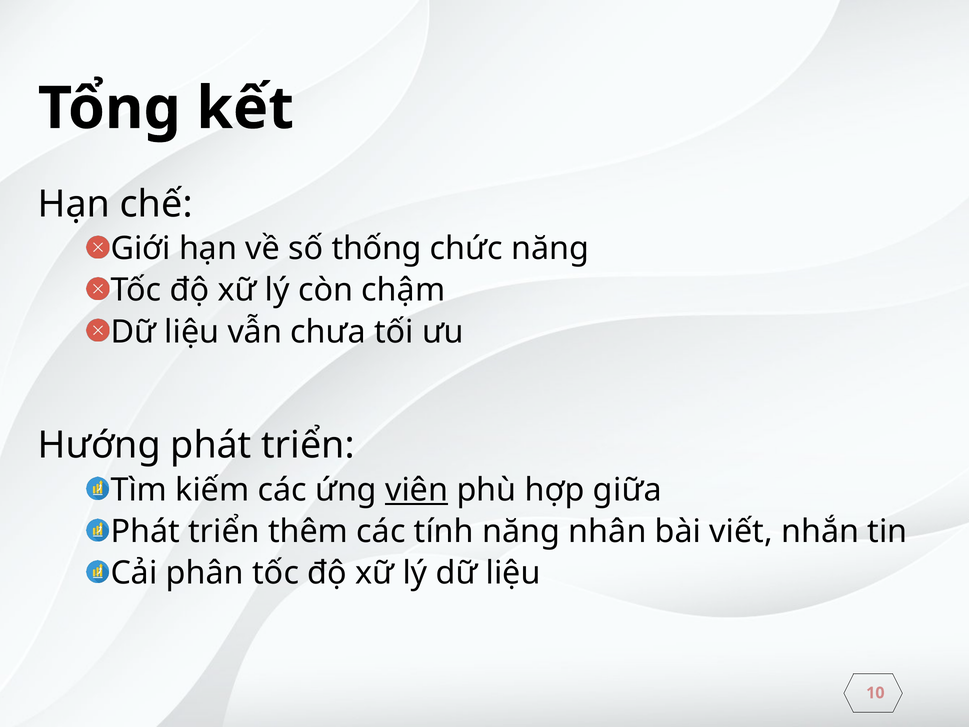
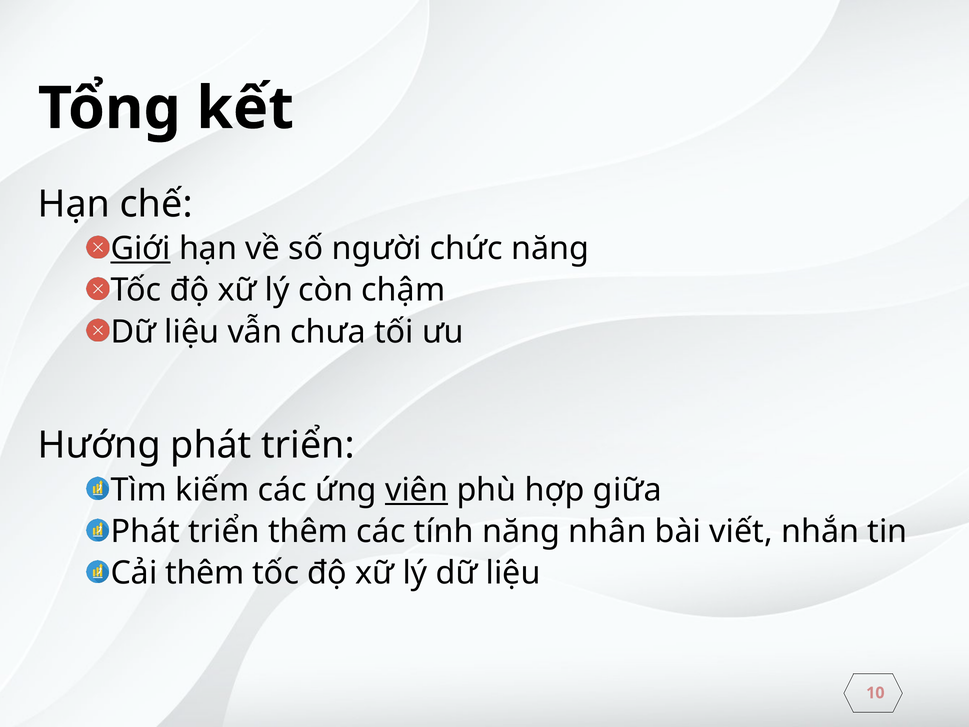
Giới underline: none -> present
thống: thống -> người
Cải phân: phân -> thêm
